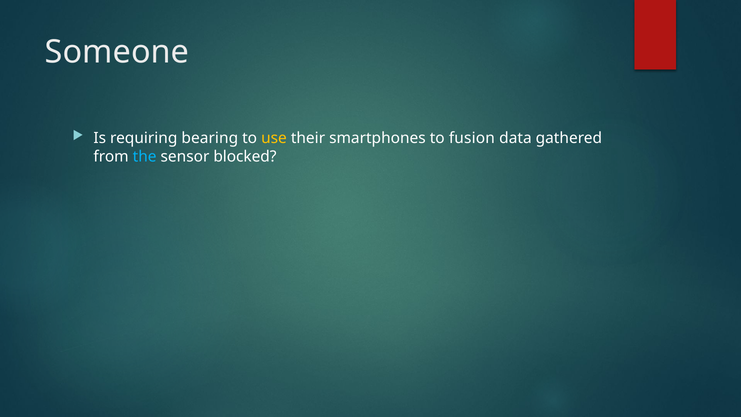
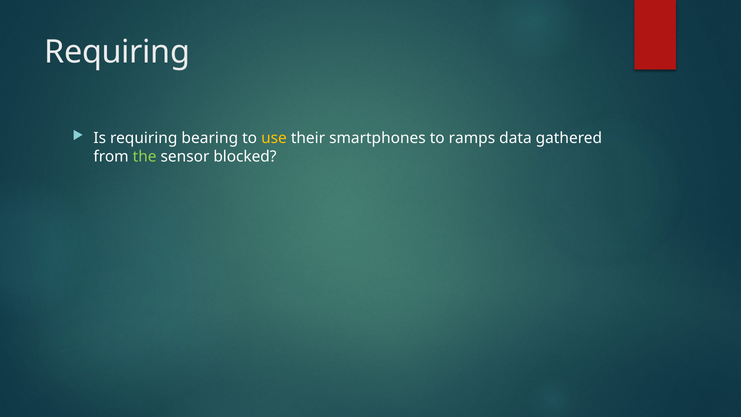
Someone at (117, 52): Someone -> Requiring
fusion: fusion -> ramps
the colour: light blue -> light green
